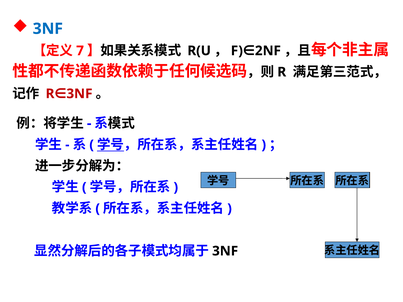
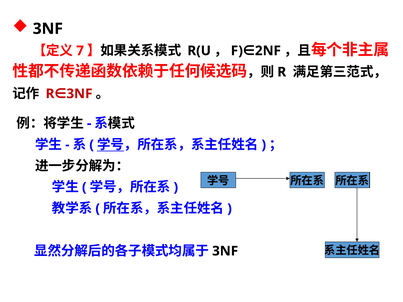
3NF at (48, 29) colour: blue -> black
